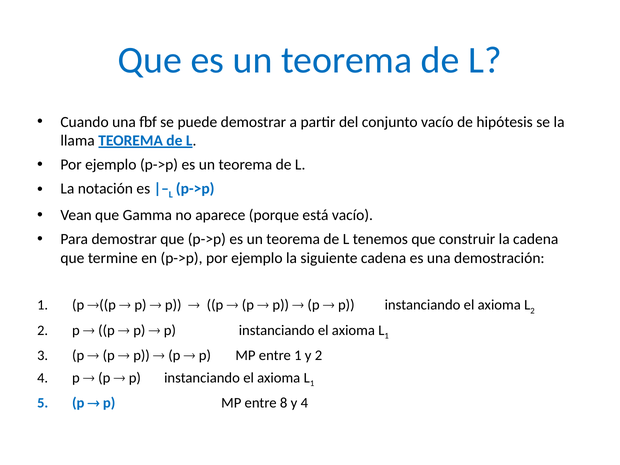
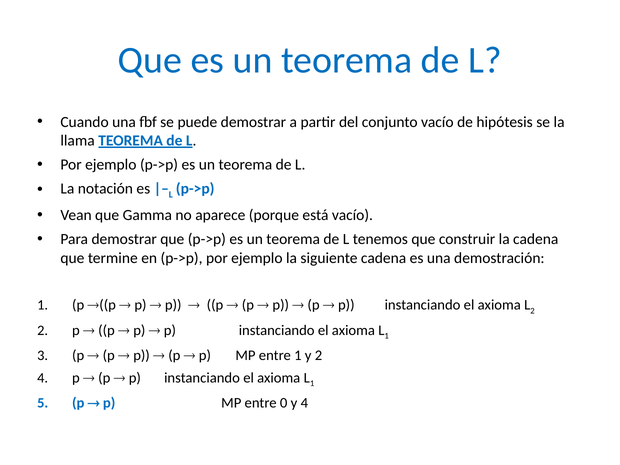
8: 8 -> 0
